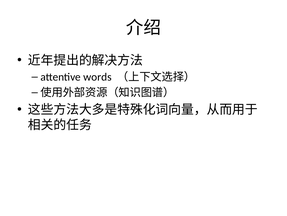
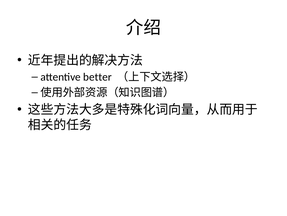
words: words -> better
